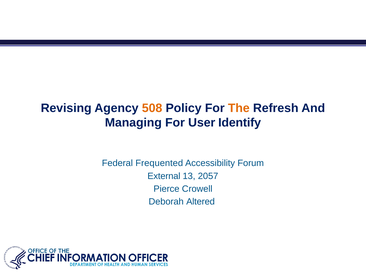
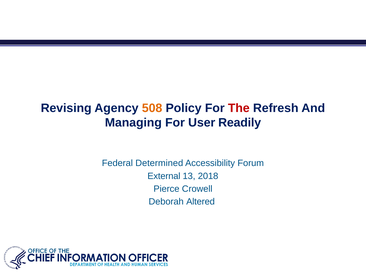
The colour: orange -> red
Identify: Identify -> Readily
Frequented: Frequented -> Determined
2057: 2057 -> 2018
